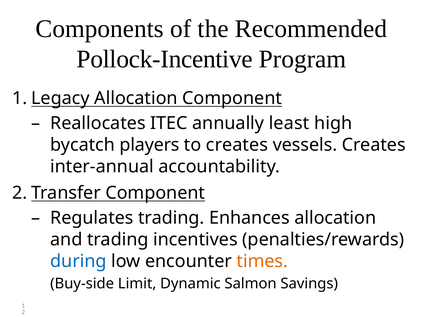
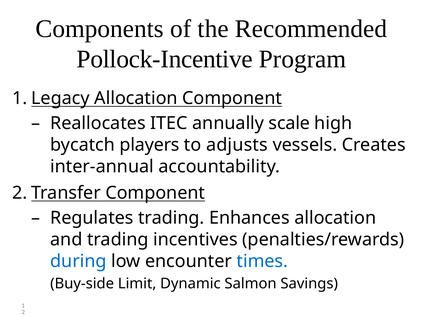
least: least -> scale
to creates: creates -> adjusts
times colour: orange -> blue
